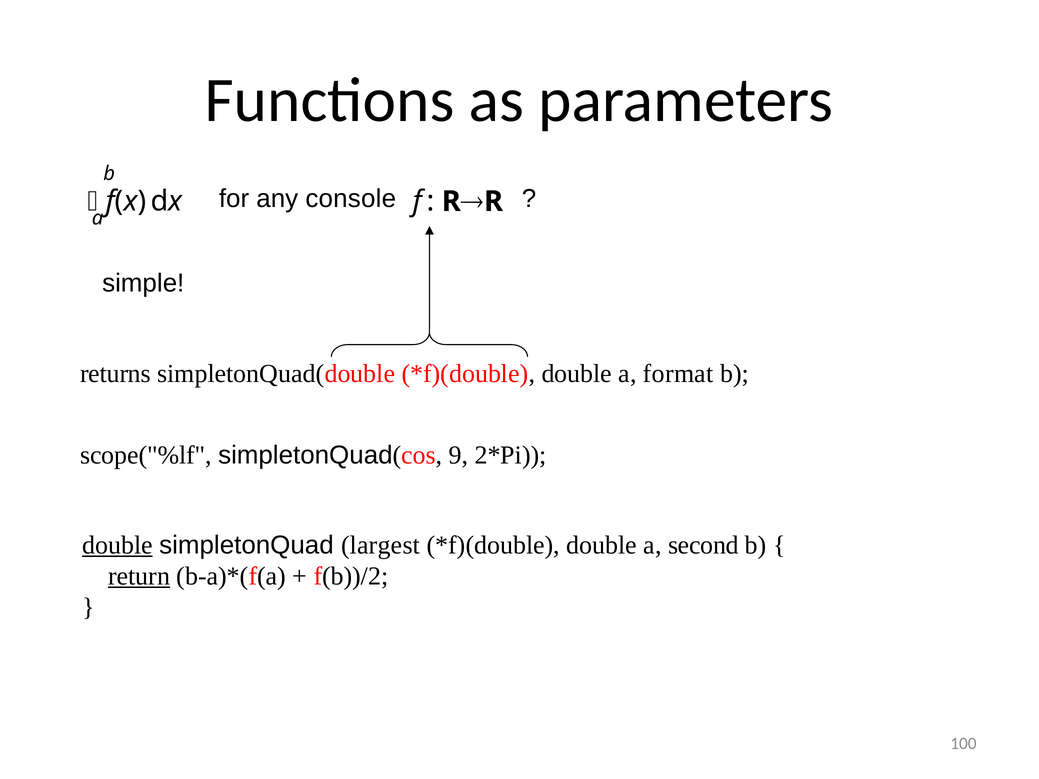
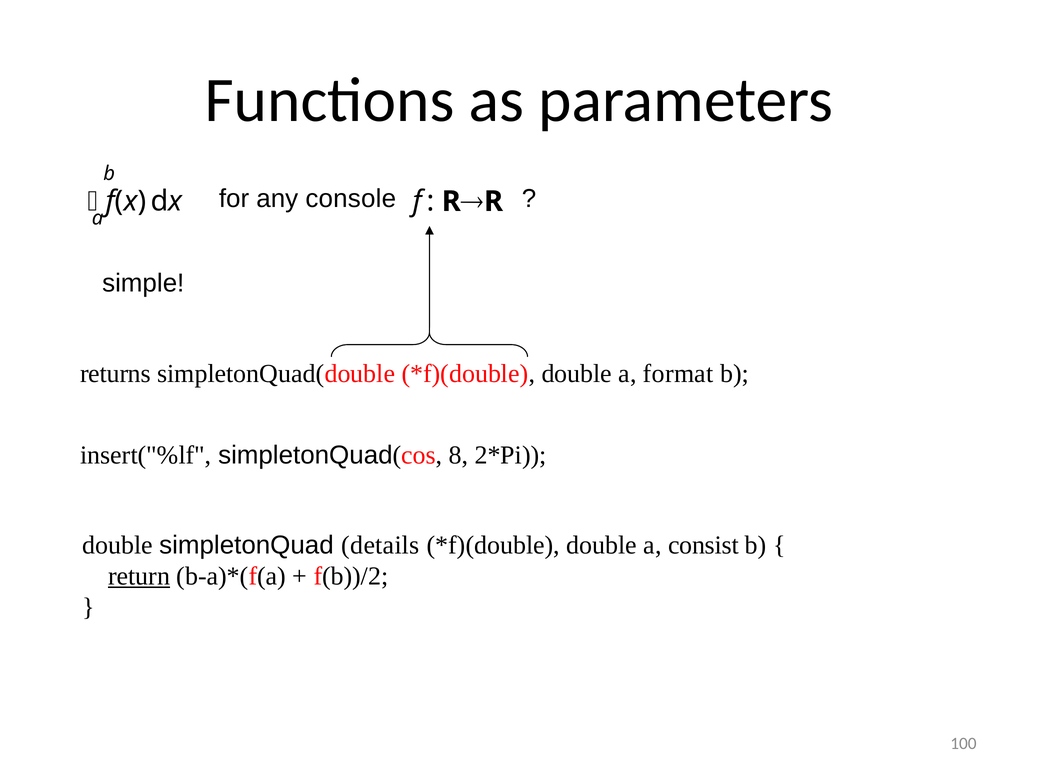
scope("%lf: scope("%lf -> insert("%lf
9: 9 -> 8
double at (117, 545) underline: present -> none
largest: largest -> details
second: second -> consist
